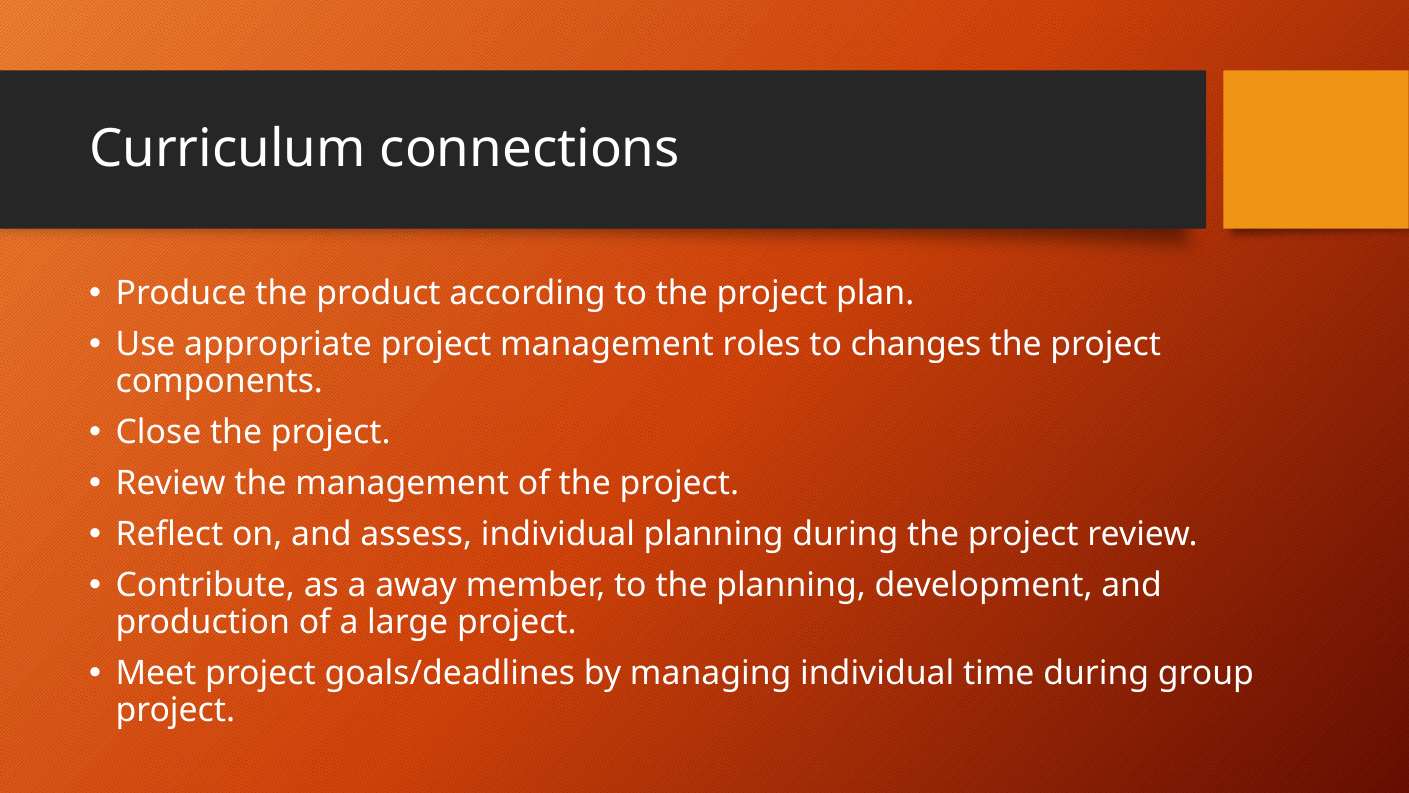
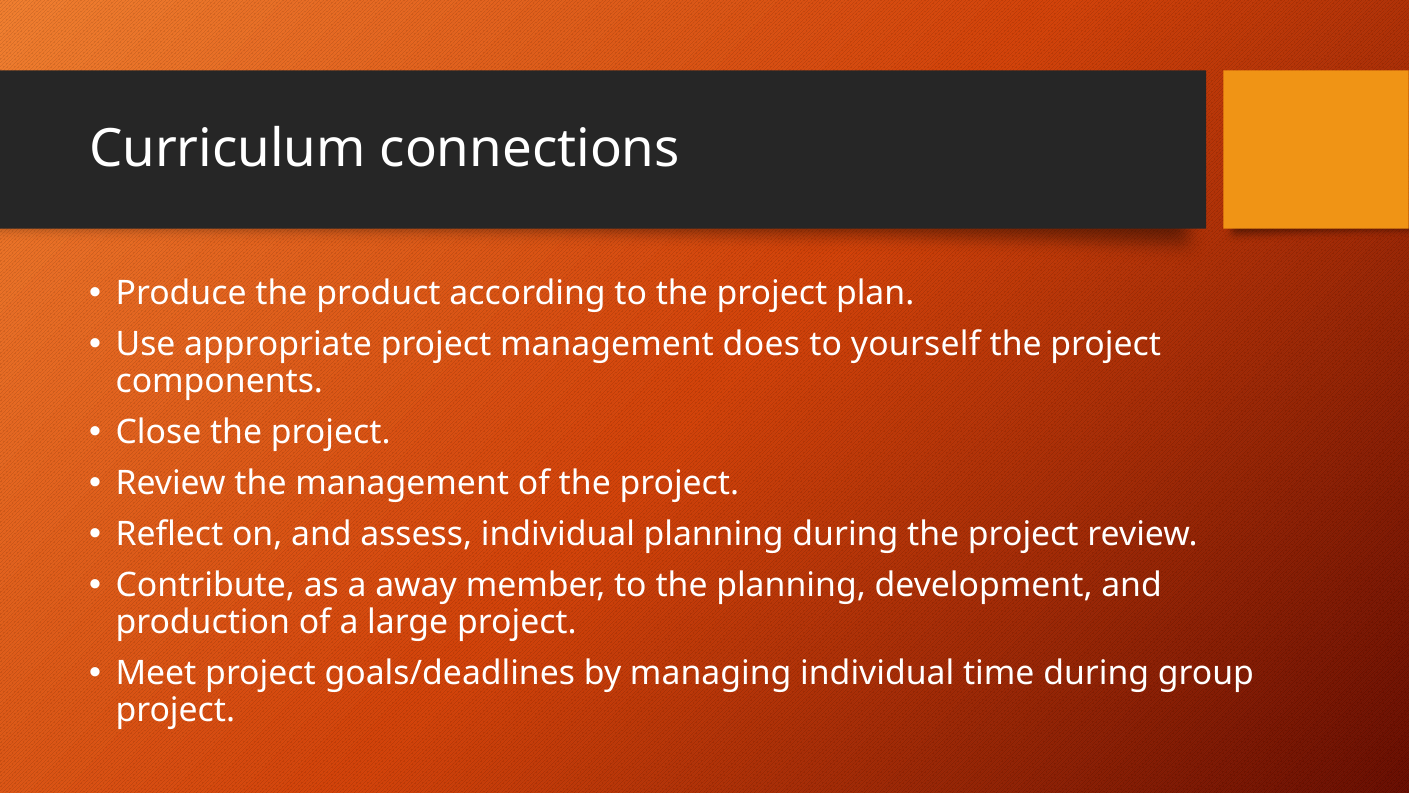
roles: roles -> does
changes: changes -> yourself
